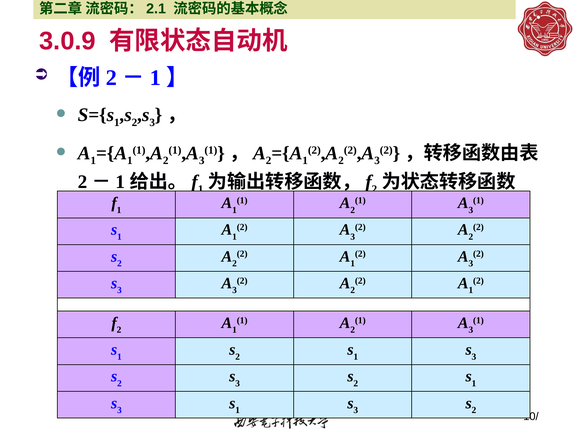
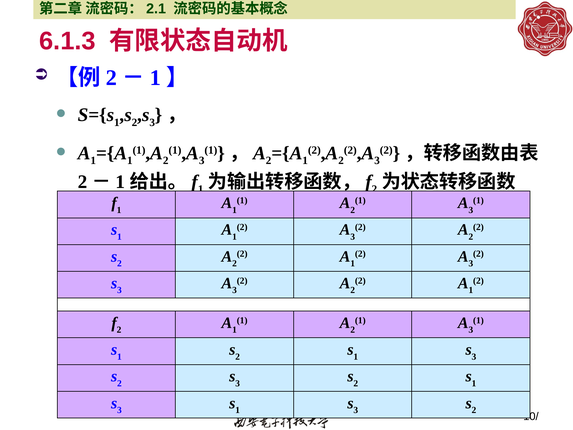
3.0.9: 3.0.9 -> 6.1.3
